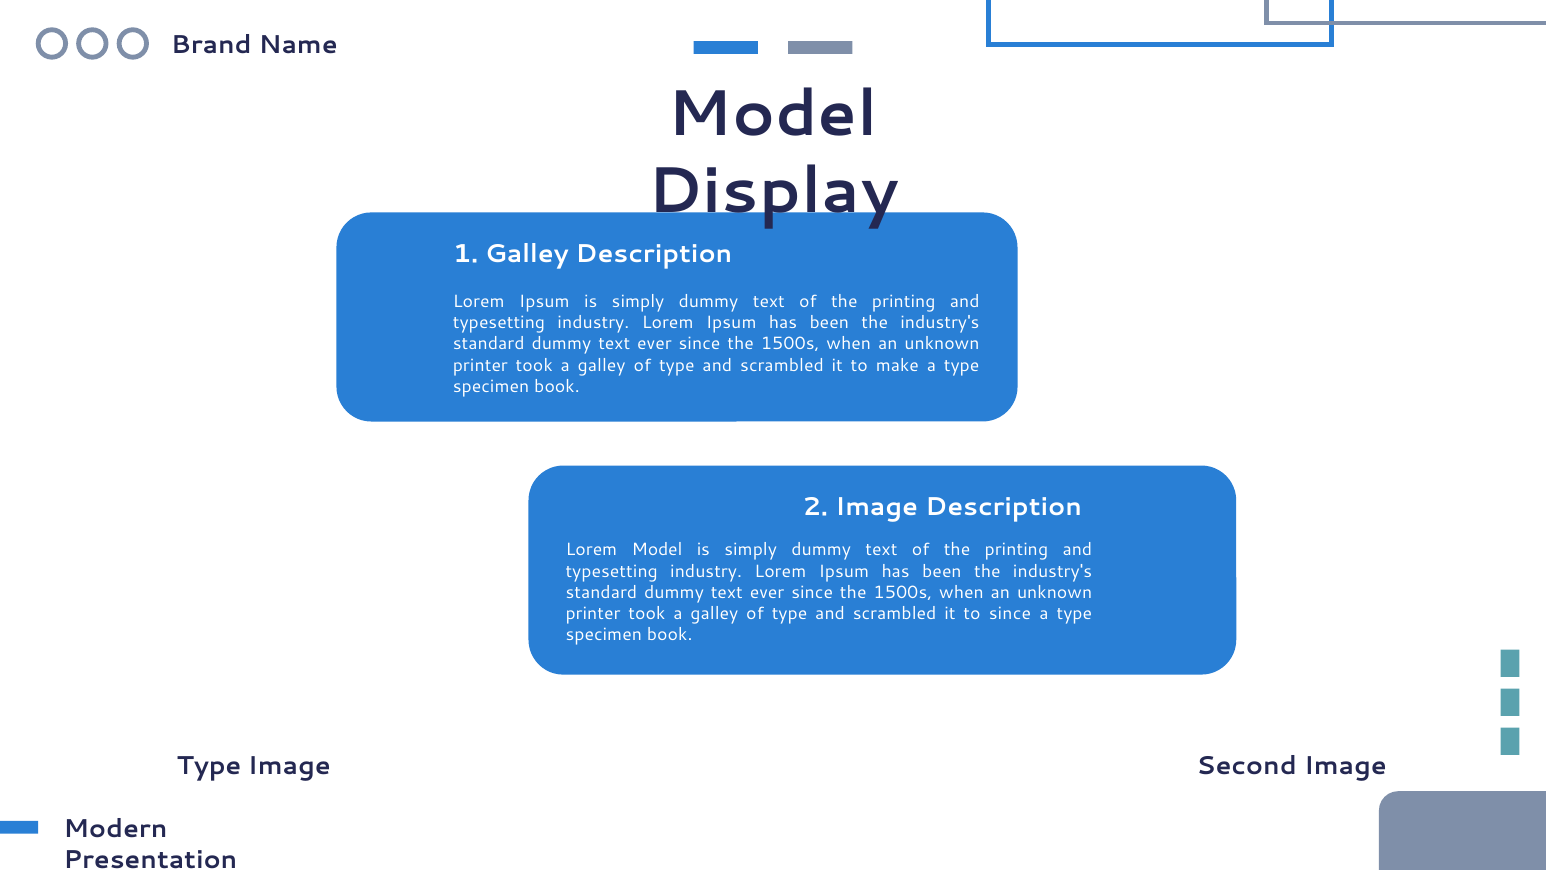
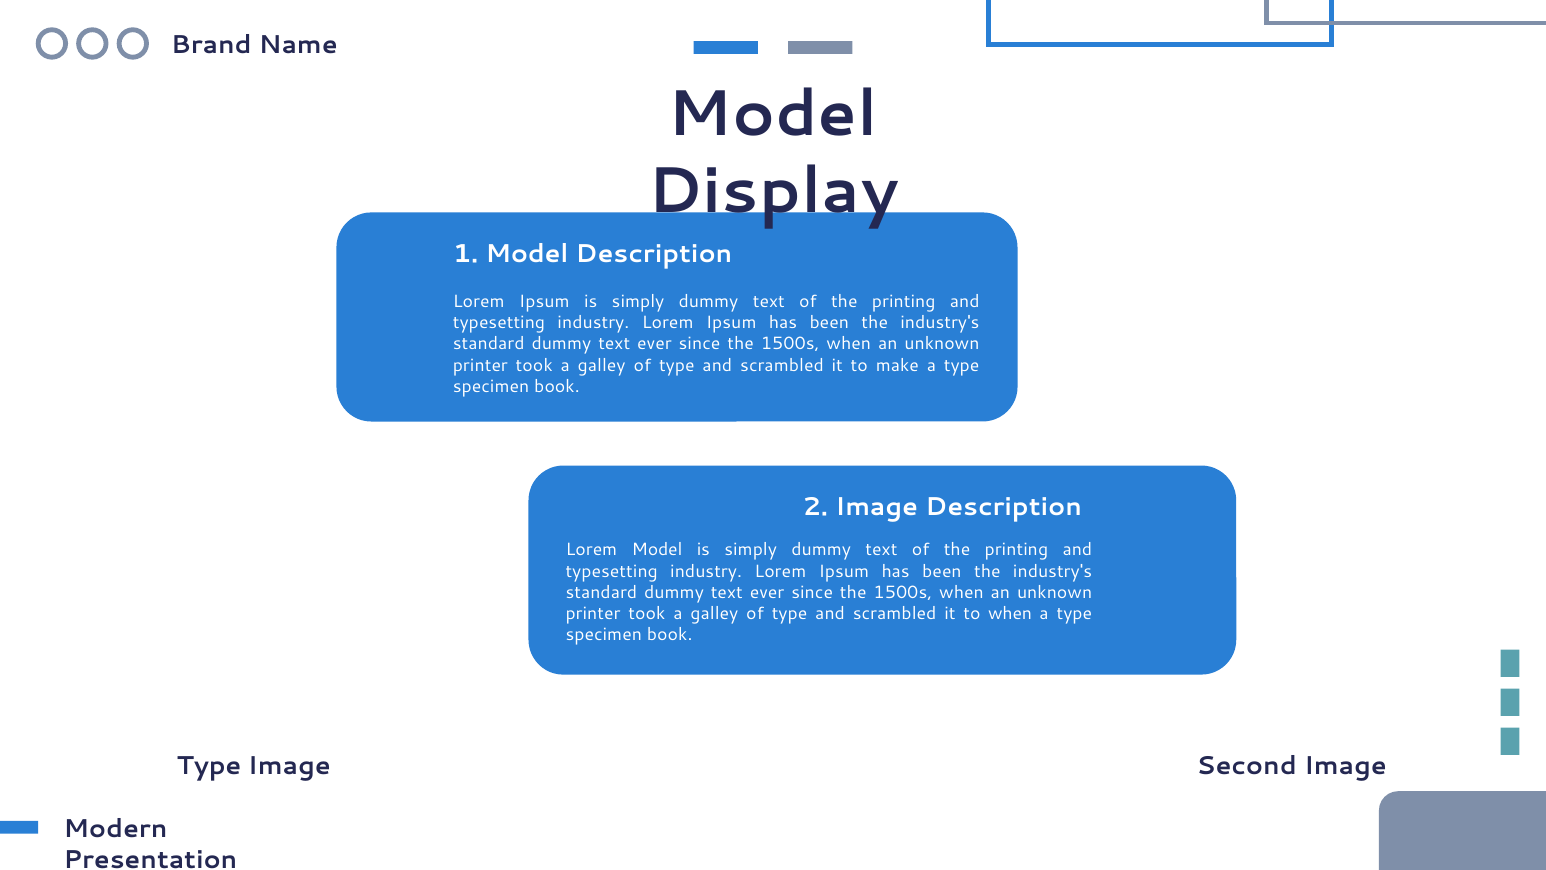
1 Galley: Galley -> Model
to since: since -> when
